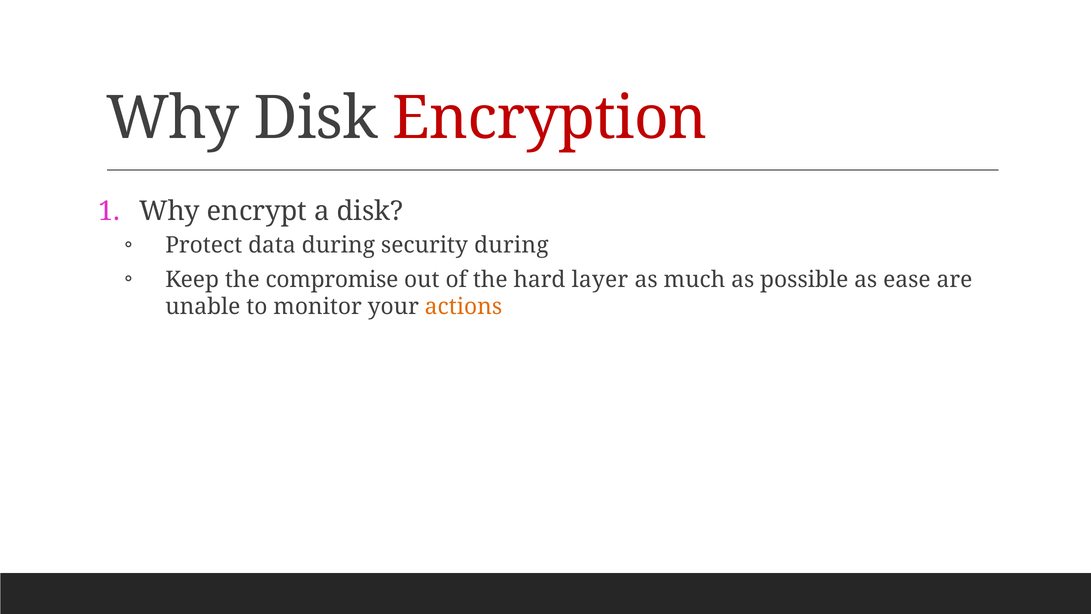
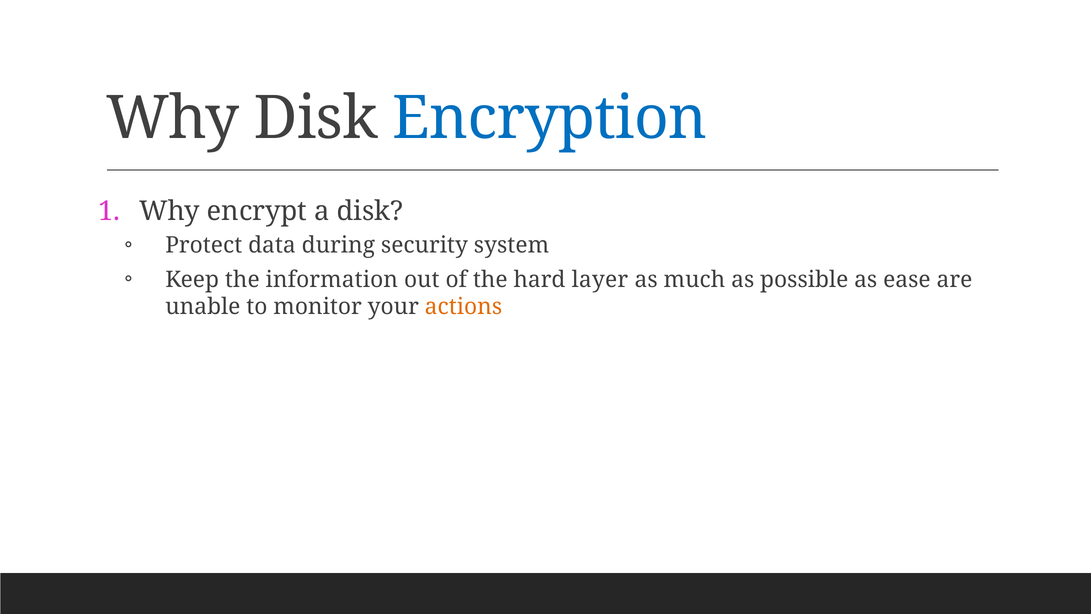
Encryption colour: red -> blue
security during: during -> system
compromise: compromise -> information
